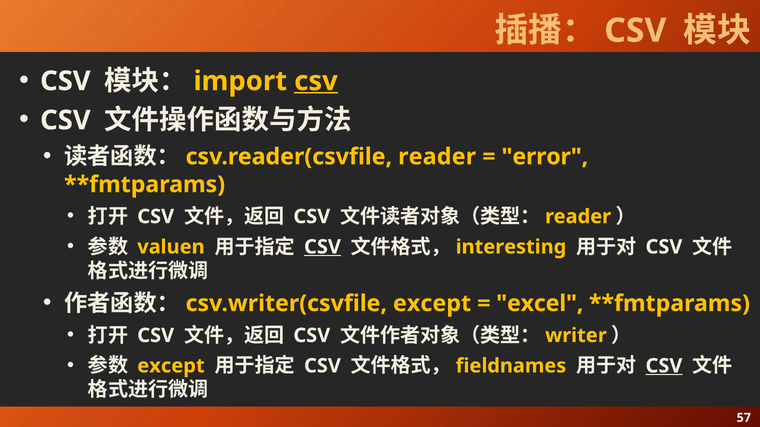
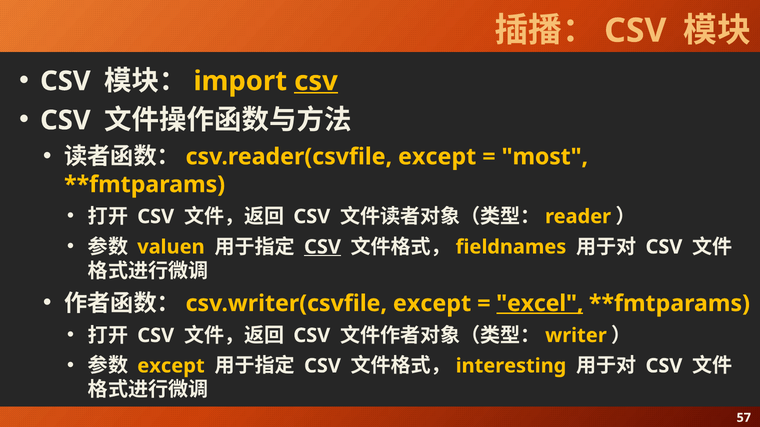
reader at (437, 157): reader -> except
error: error -> most
interesting: interesting -> fieldnames
excel underline: none -> present
fieldnames: fieldnames -> interesting
CSV at (664, 366) underline: present -> none
